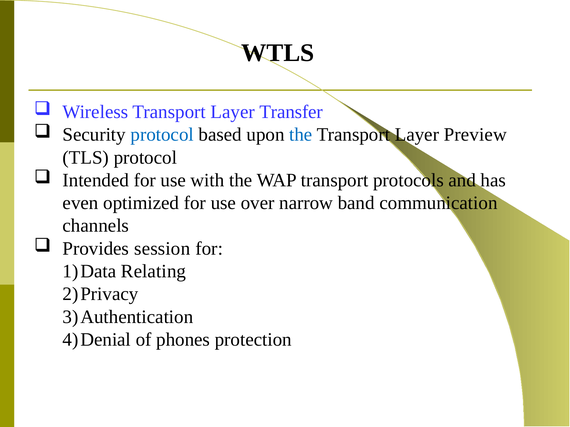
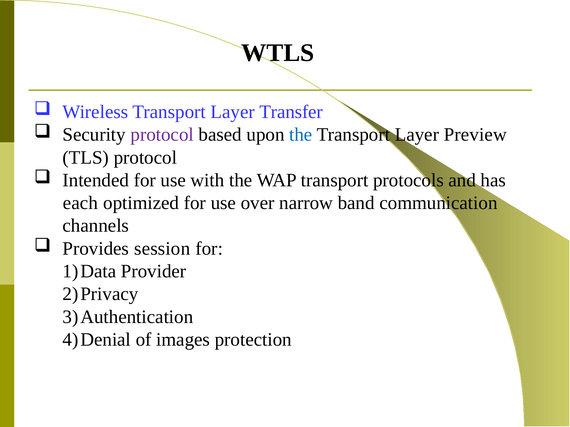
protocol at (162, 135) colour: blue -> purple
even: even -> each
Relating: Relating -> Provider
phones: phones -> images
